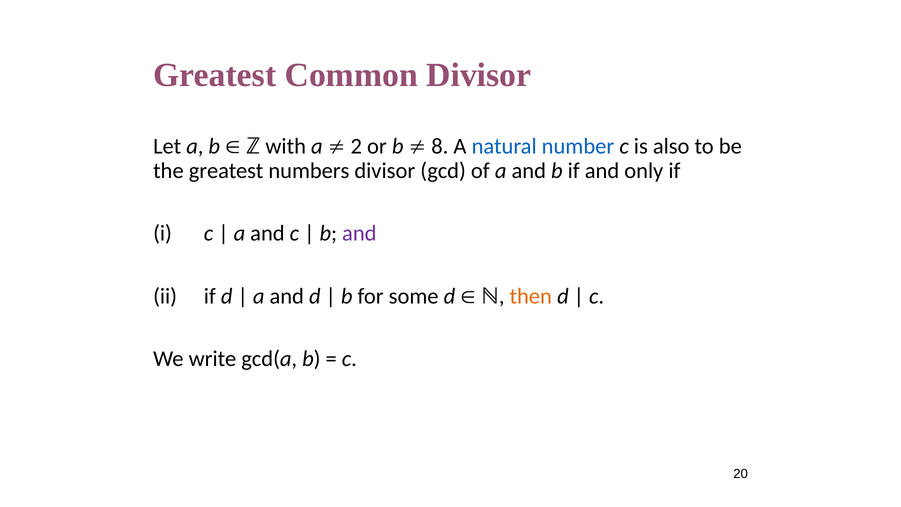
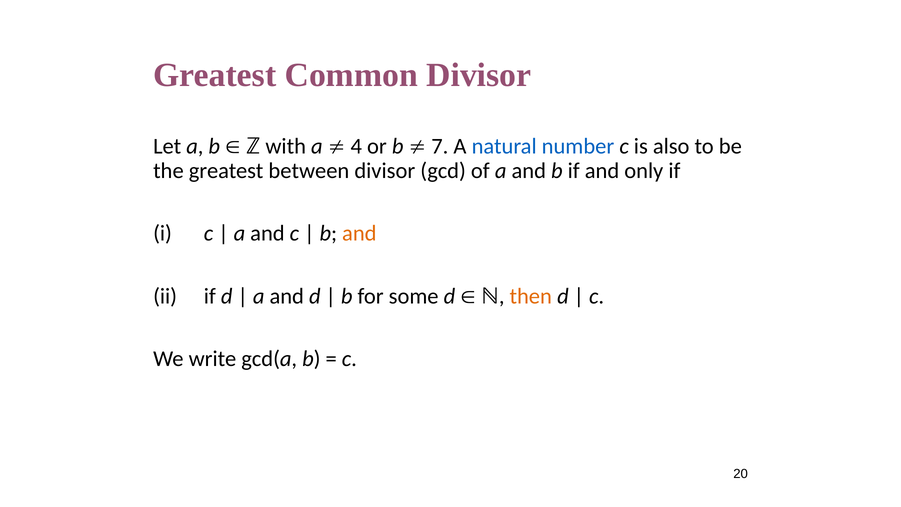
2: 2 -> 4
8: 8 -> 7
numbers: numbers -> between
and at (359, 233) colour: purple -> orange
